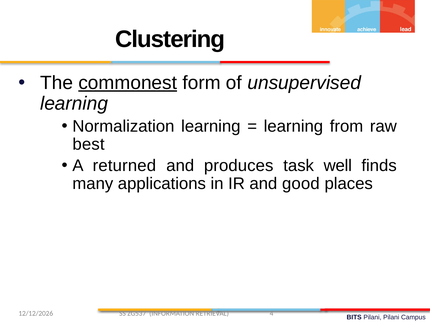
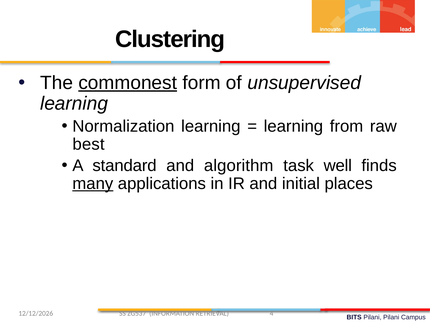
returned: returned -> standard
produces: produces -> algorithm
many underline: none -> present
good: good -> initial
